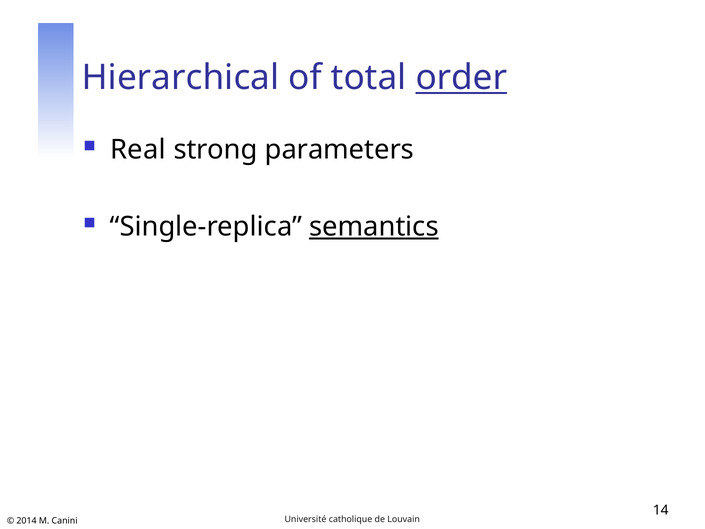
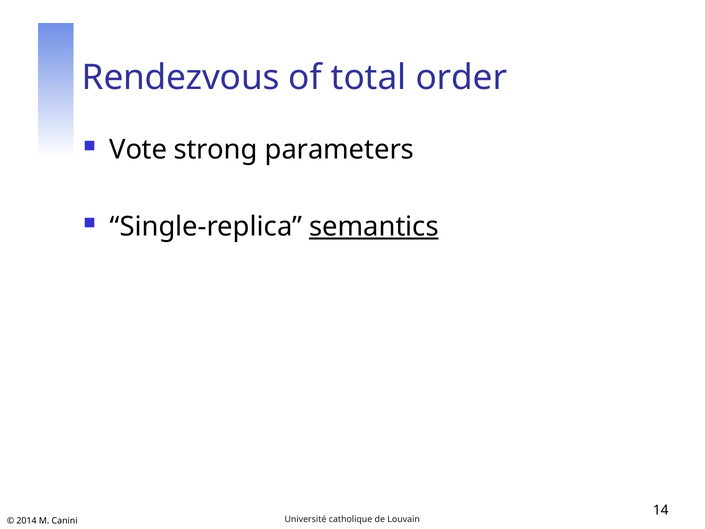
Hierarchical: Hierarchical -> Rendezvous
order underline: present -> none
Real: Real -> Vote
